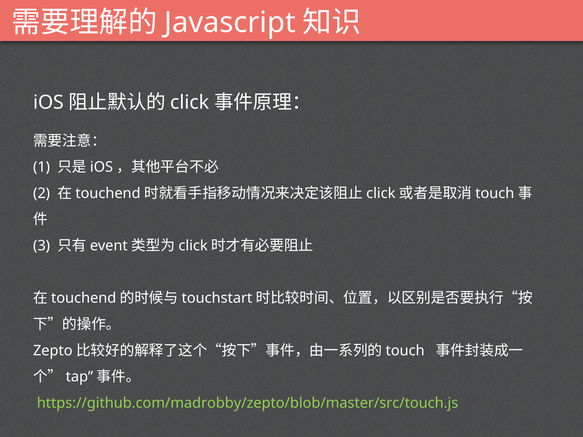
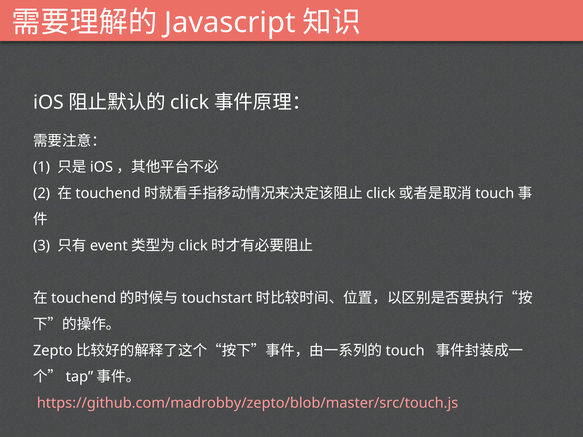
https://github.com/madrobby/zepto/blob/master/src/touch.js colour: light green -> pink
